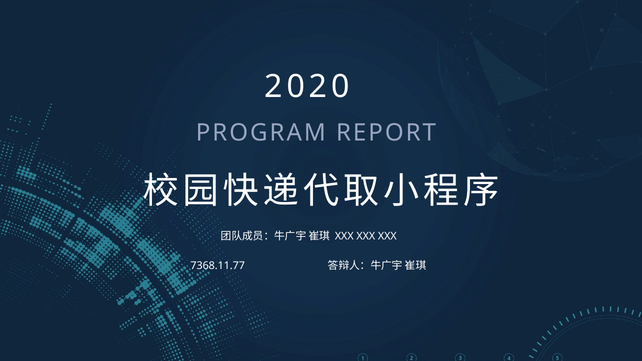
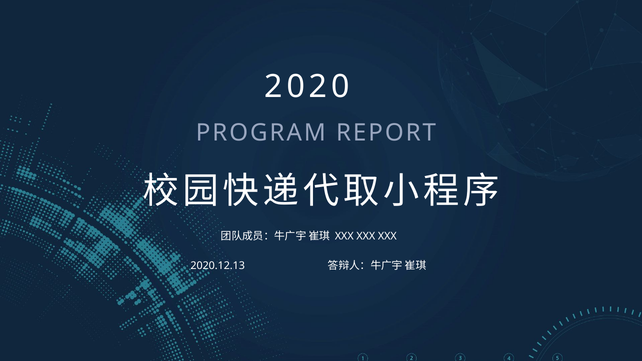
7368.11.77: 7368.11.77 -> 2020.12.13
